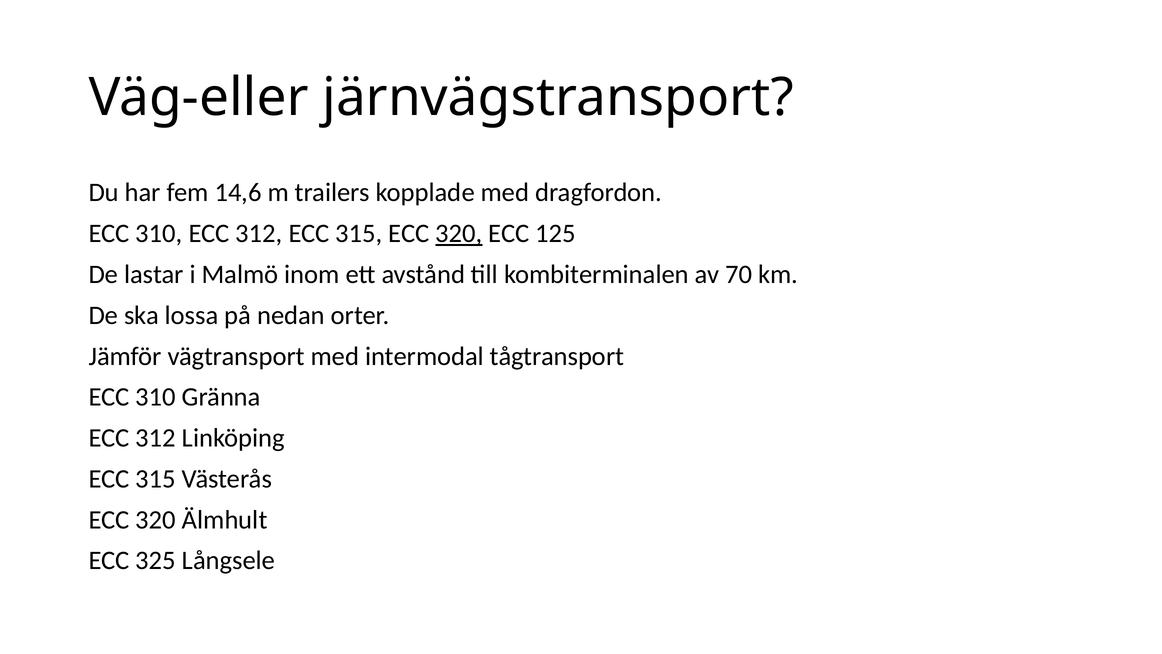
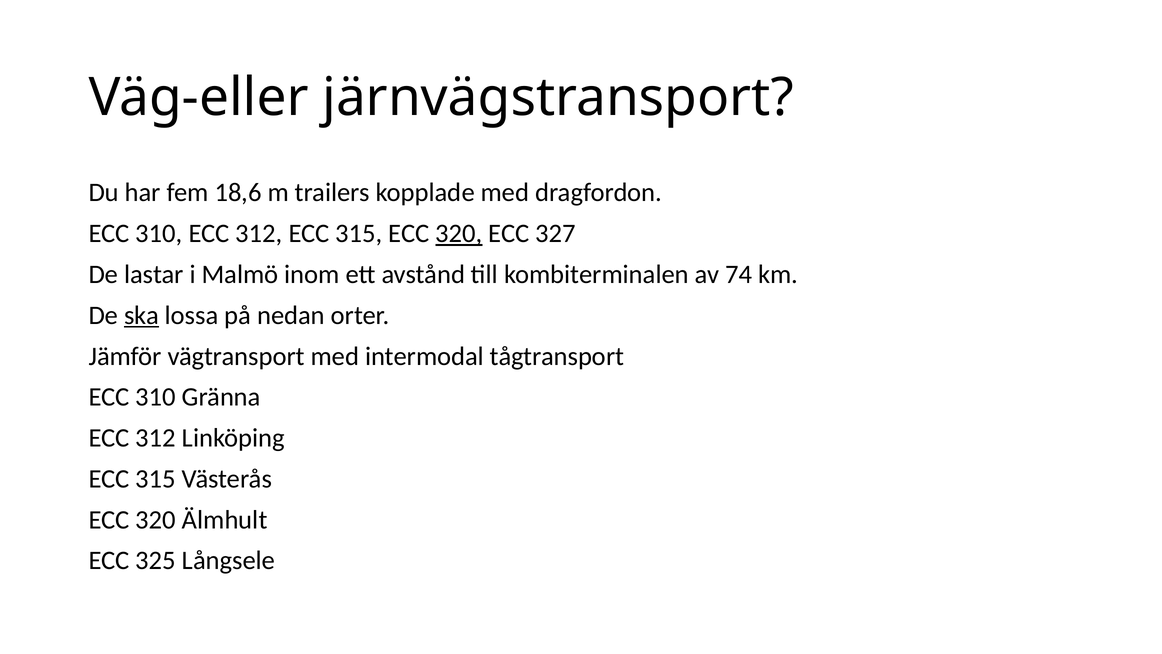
14,6: 14,6 -> 18,6
125: 125 -> 327
70: 70 -> 74
ska underline: none -> present
